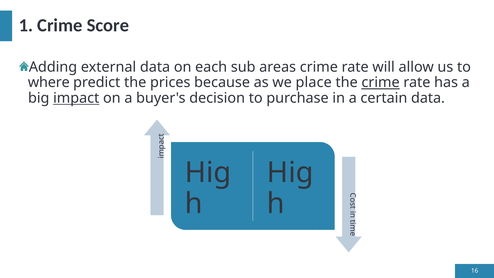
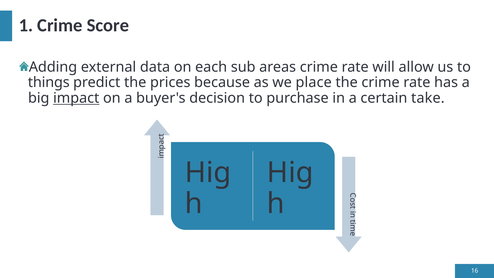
where: where -> things
crime at (381, 83) underline: present -> none
certain data: data -> take
